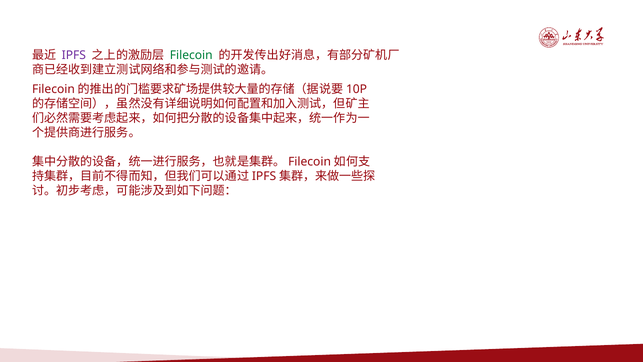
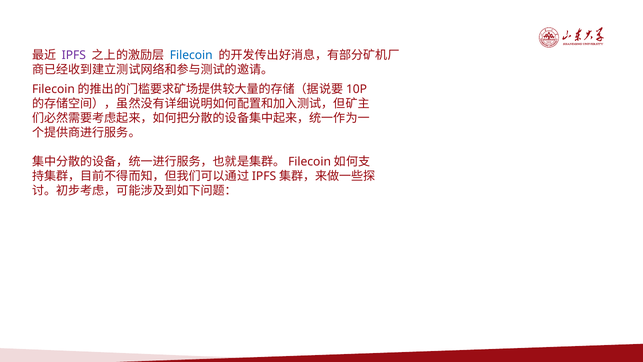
Filecoin colour: green -> blue
